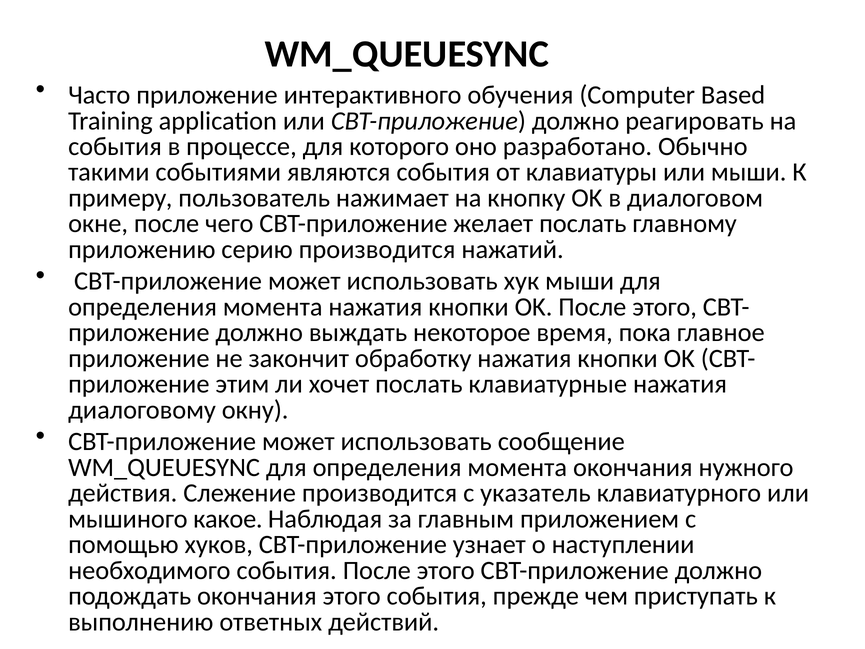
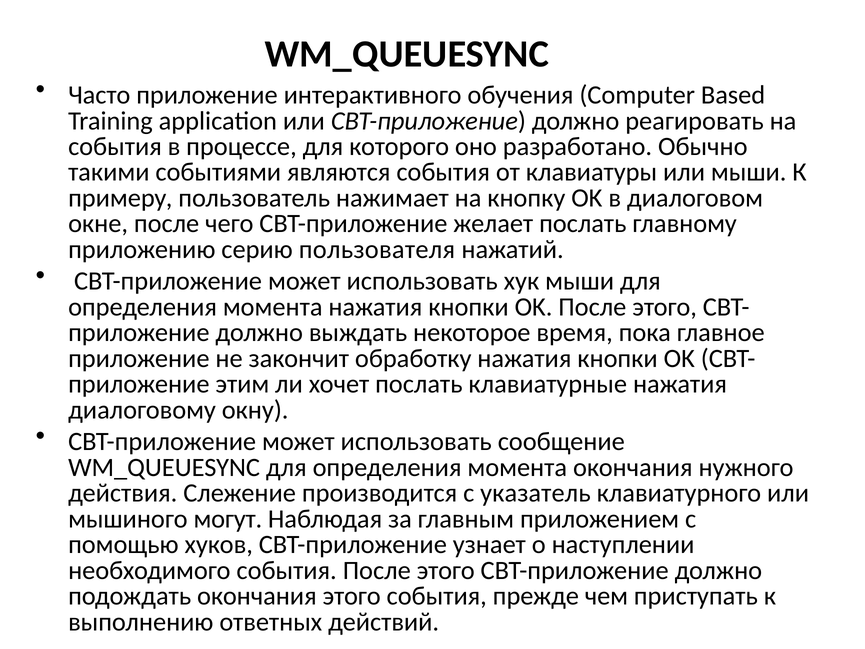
серию производится: производится -> пользователя
какое: какое -> могут
